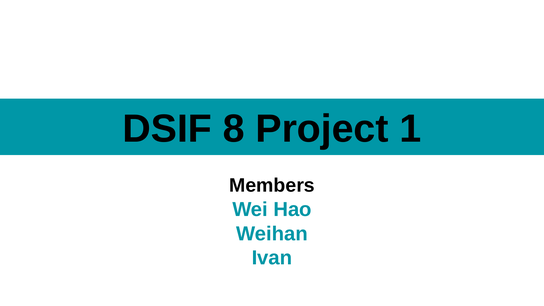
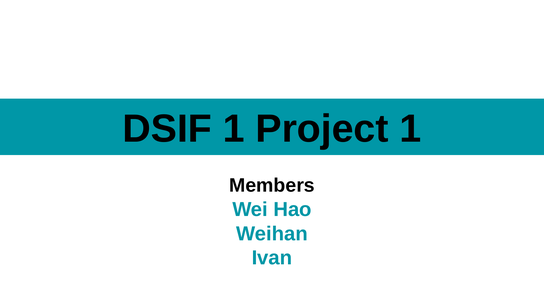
DSIF 8: 8 -> 1
